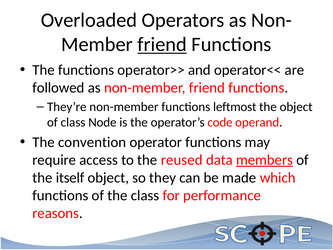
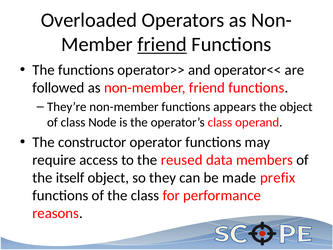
leftmost: leftmost -> appears
operator’s code: code -> class
convention: convention -> constructor
members underline: present -> none
which: which -> prefix
